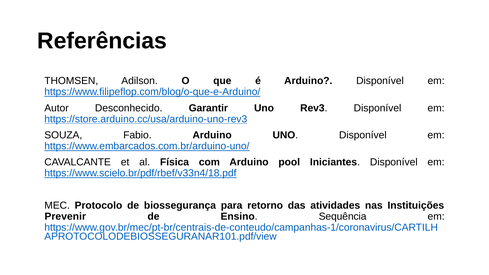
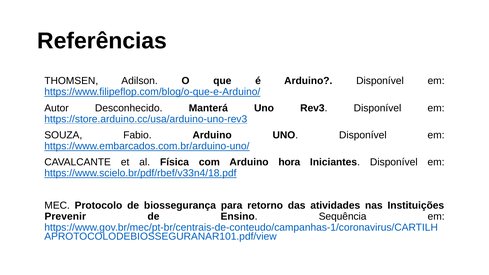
Garantir: Garantir -> Manterá
pool: pool -> hora
